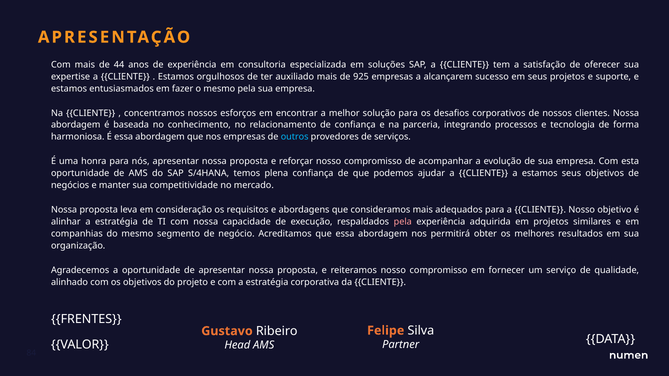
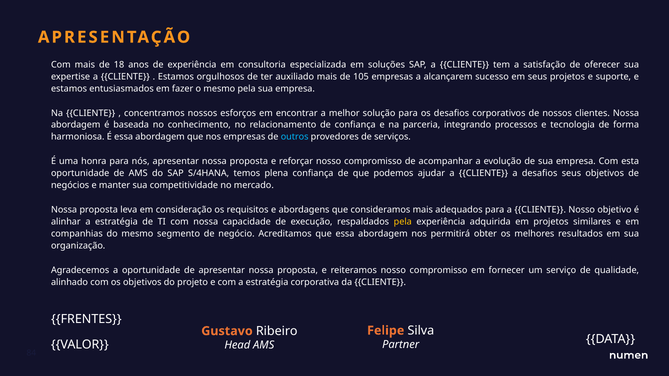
44: 44 -> 18
925: 925 -> 105
a estamos: estamos -> desafios
pela at (403, 222) colour: pink -> yellow
